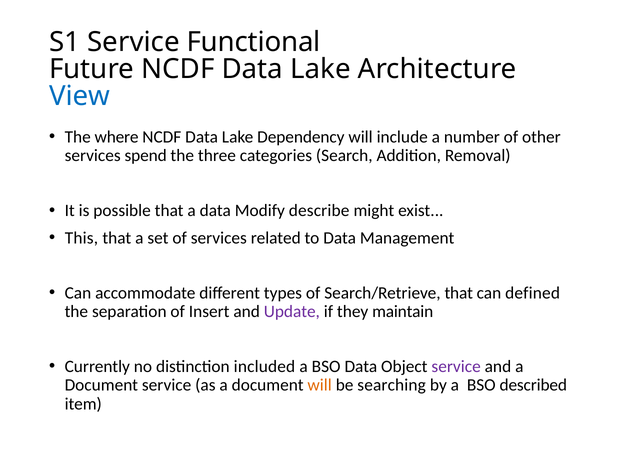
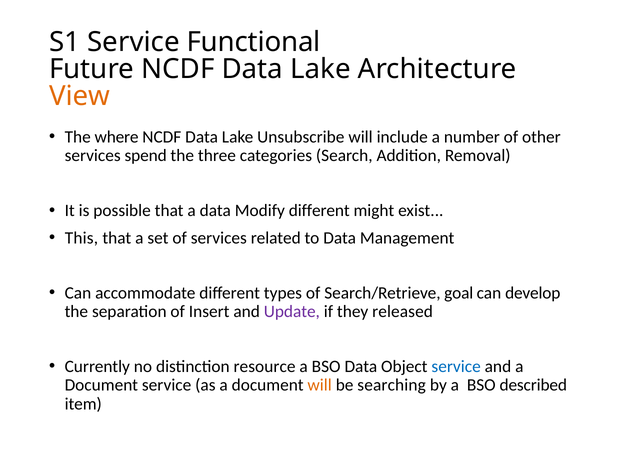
View colour: blue -> orange
Dependency: Dependency -> Unsubscribe
Modify describe: describe -> different
Search/Retrieve that: that -> goal
defined: defined -> develop
maintain: maintain -> released
included: included -> resource
service at (456, 366) colour: purple -> blue
